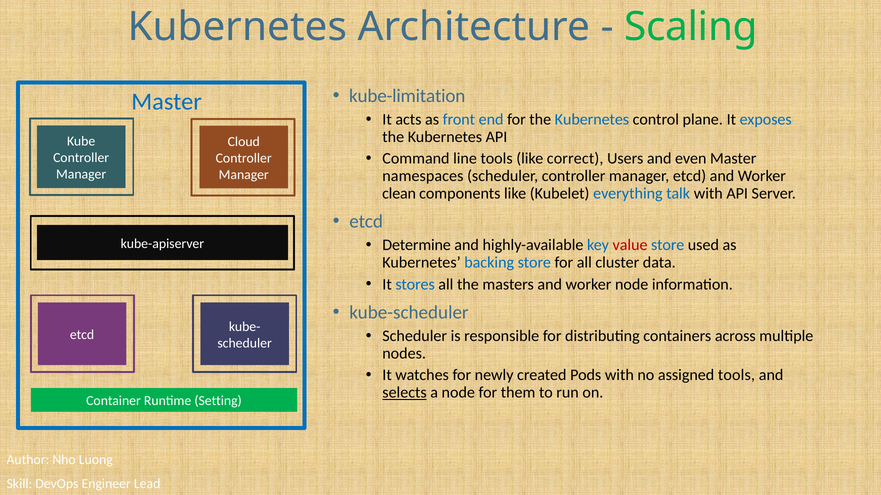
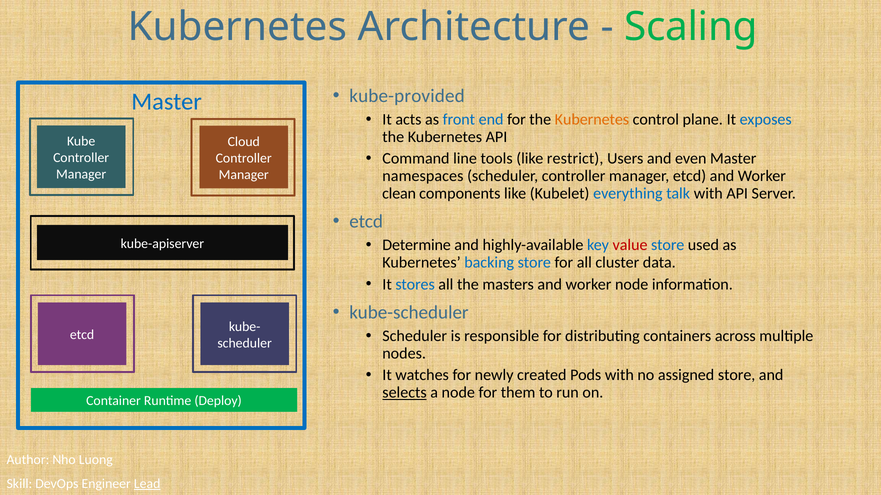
kube-limitation: kube-limitation -> kube-provided
Kubernetes at (592, 120) colour: blue -> orange
correct: correct -> restrict
assigned tools: tools -> store
Setting: Setting -> Deploy
Lead underline: none -> present
